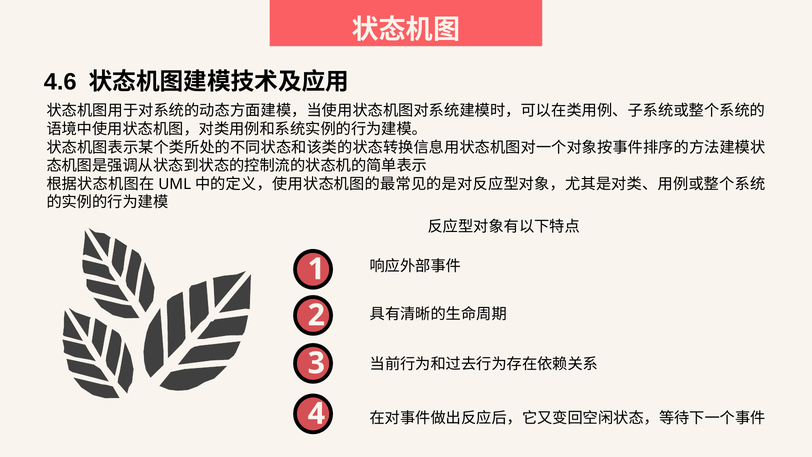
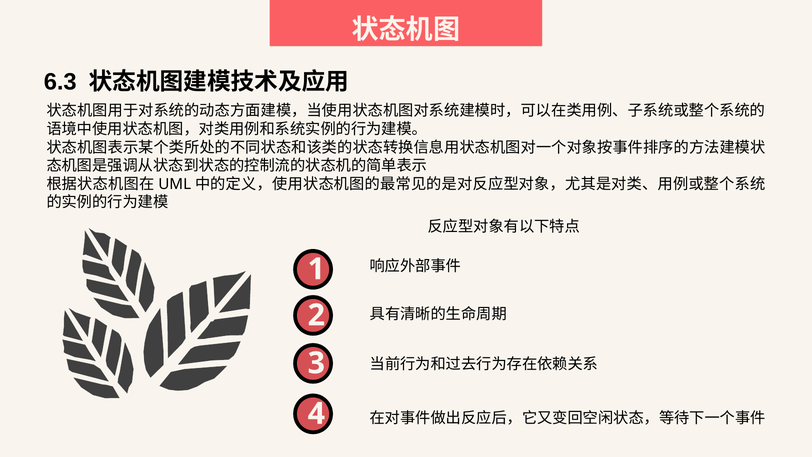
4.6: 4.6 -> 6.3
